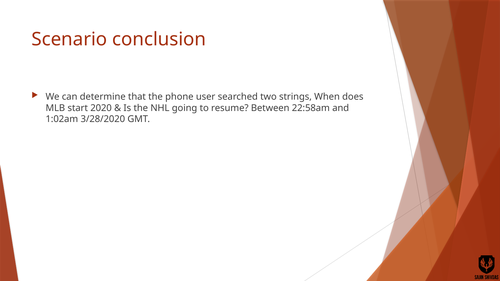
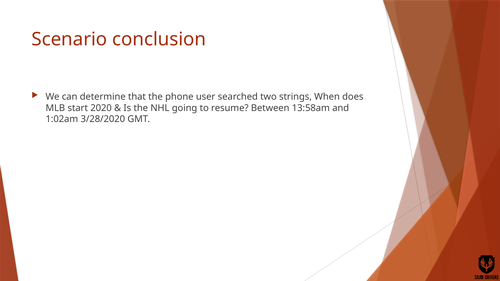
22:58am: 22:58am -> 13:58am
